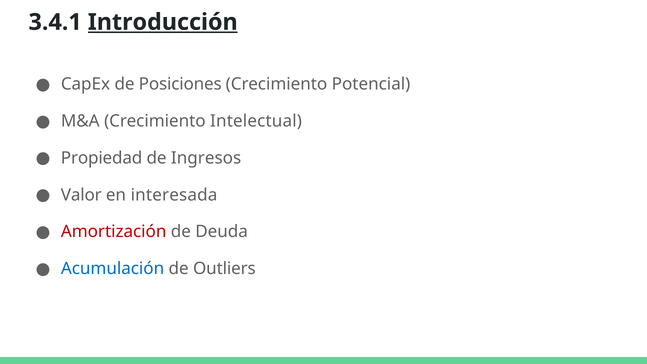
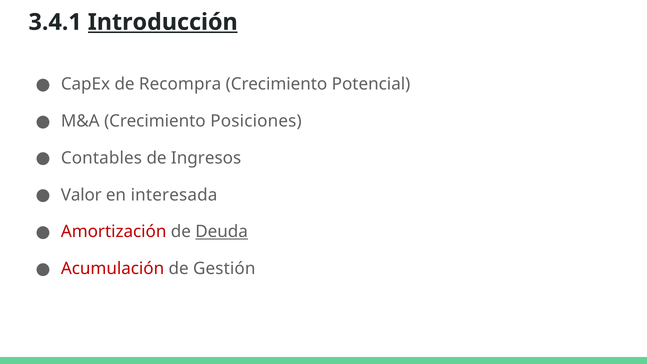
Posiciones: Posiciones -> Recompra
Intelectual: Intelectual -> Posiciones
Propiedad: Propiedad -> Contables
Deuda underline: none -> present
Acumulación colour: blue -> red
Outliers: Outliers -> Gestión
